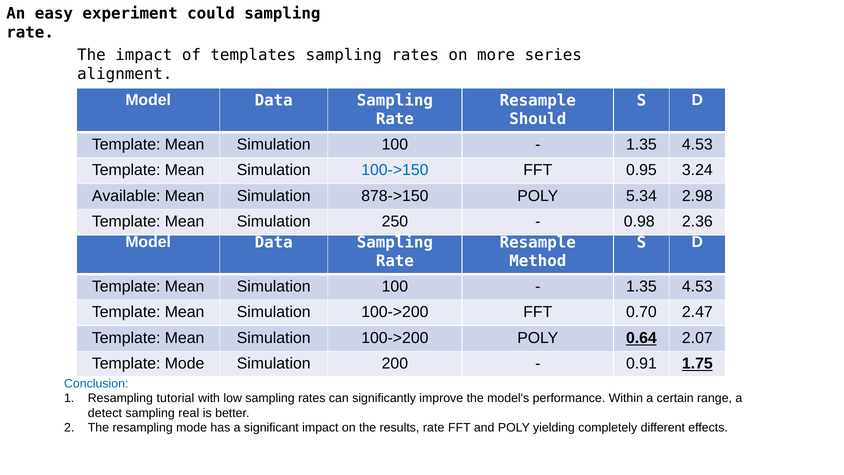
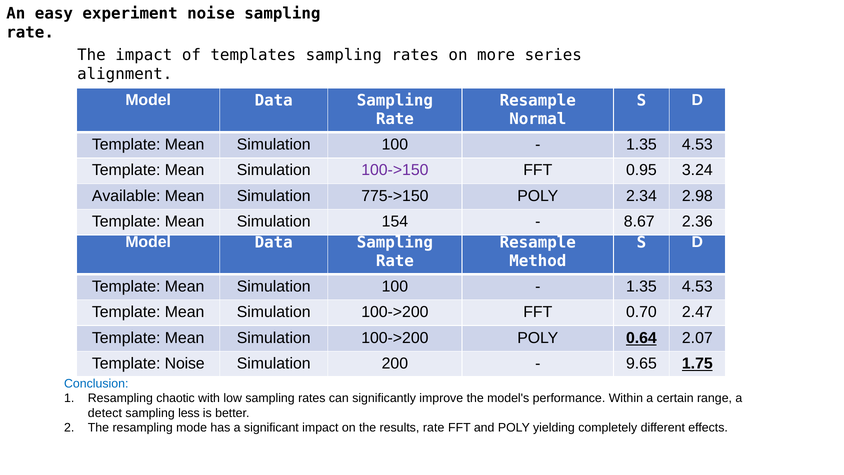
experiment could: could -> noise
Should: Should -> Normal
100->150 colour: blue -> purple
878->150: 878->150 -> 775->150
5.34: 5.34 -> 2.34
250: 250 -> 154
0.98: 0.98 -> 8.67
Template Mode: Mode -> Noise
0.91: 0.91 -> 9.65
tutorial: tutorial -> chaotic
real: real -> less
